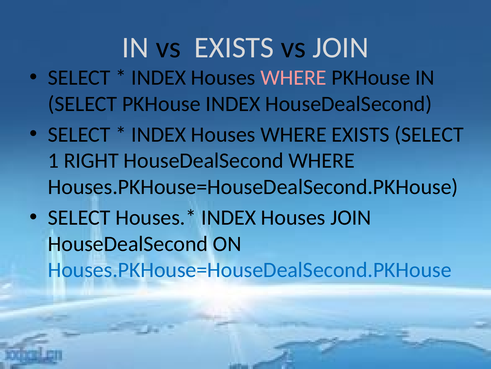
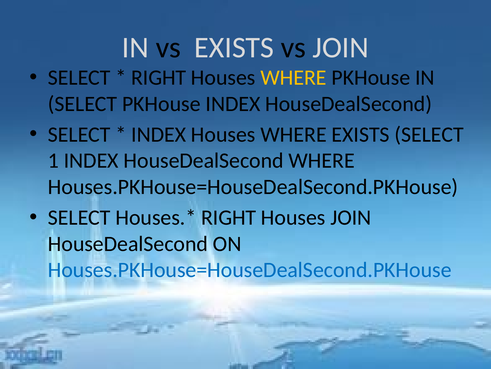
INDEX at (159, 77): INDEX -> RIGHT
WHERE at (294, 77) colour: pink -> yellow
1 RIGHT: RIGHT -> INDEX
INDEX at (229, 217): INDEX -> RIGHT
